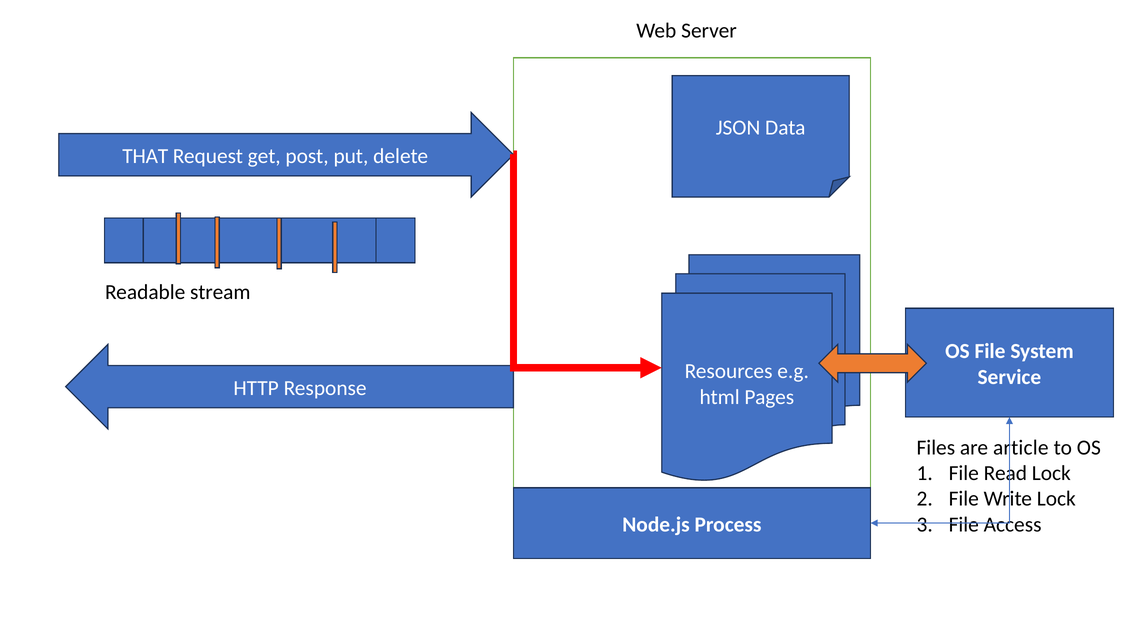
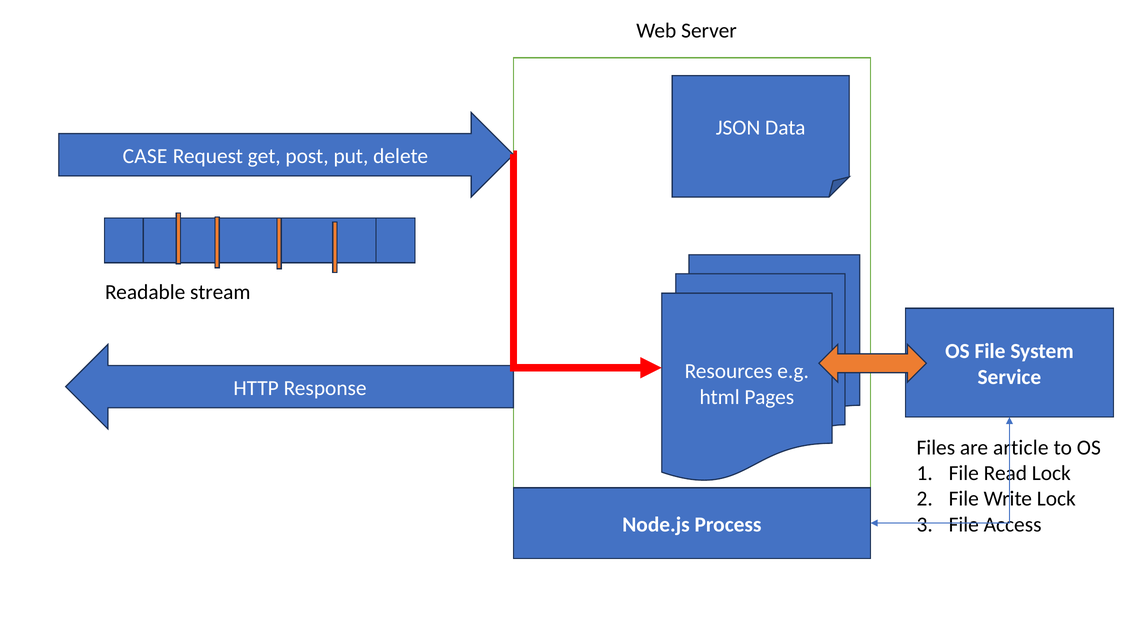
THAT: THAT -> CASE
